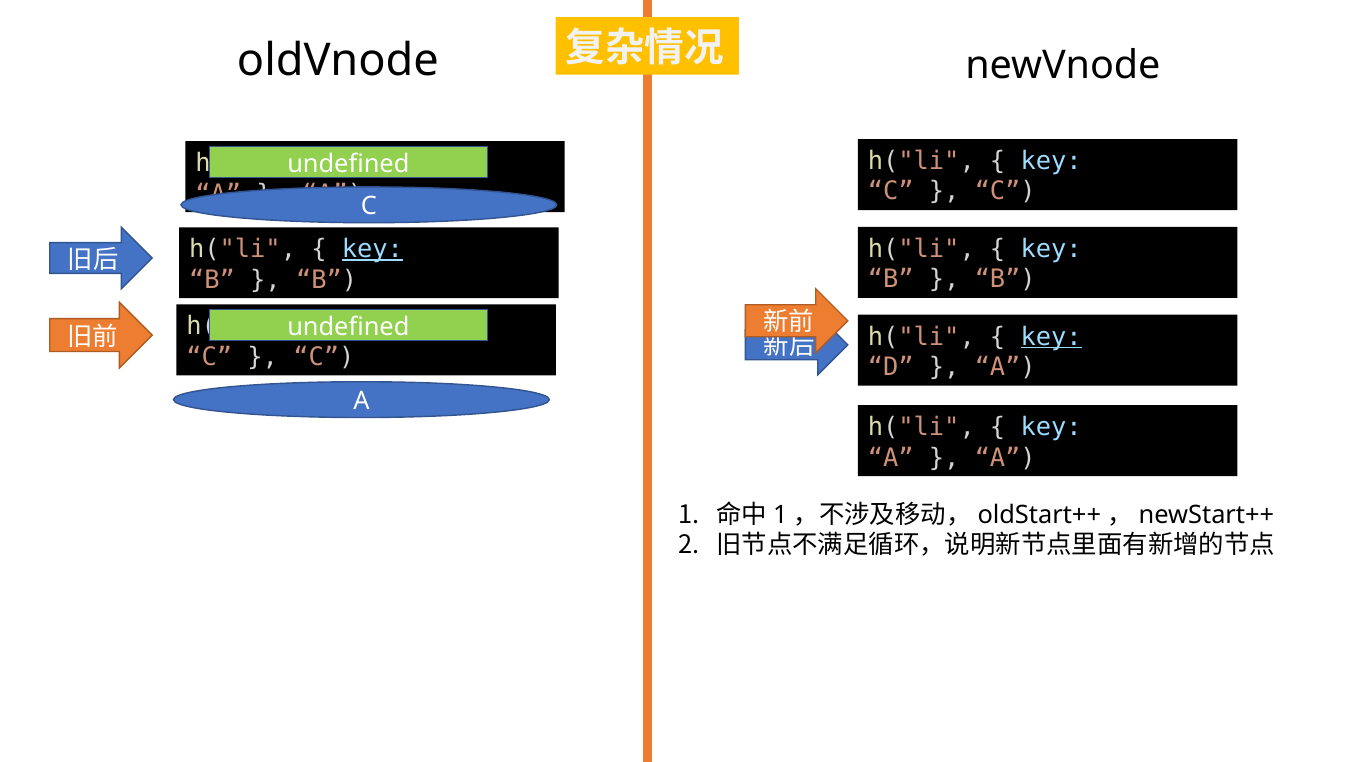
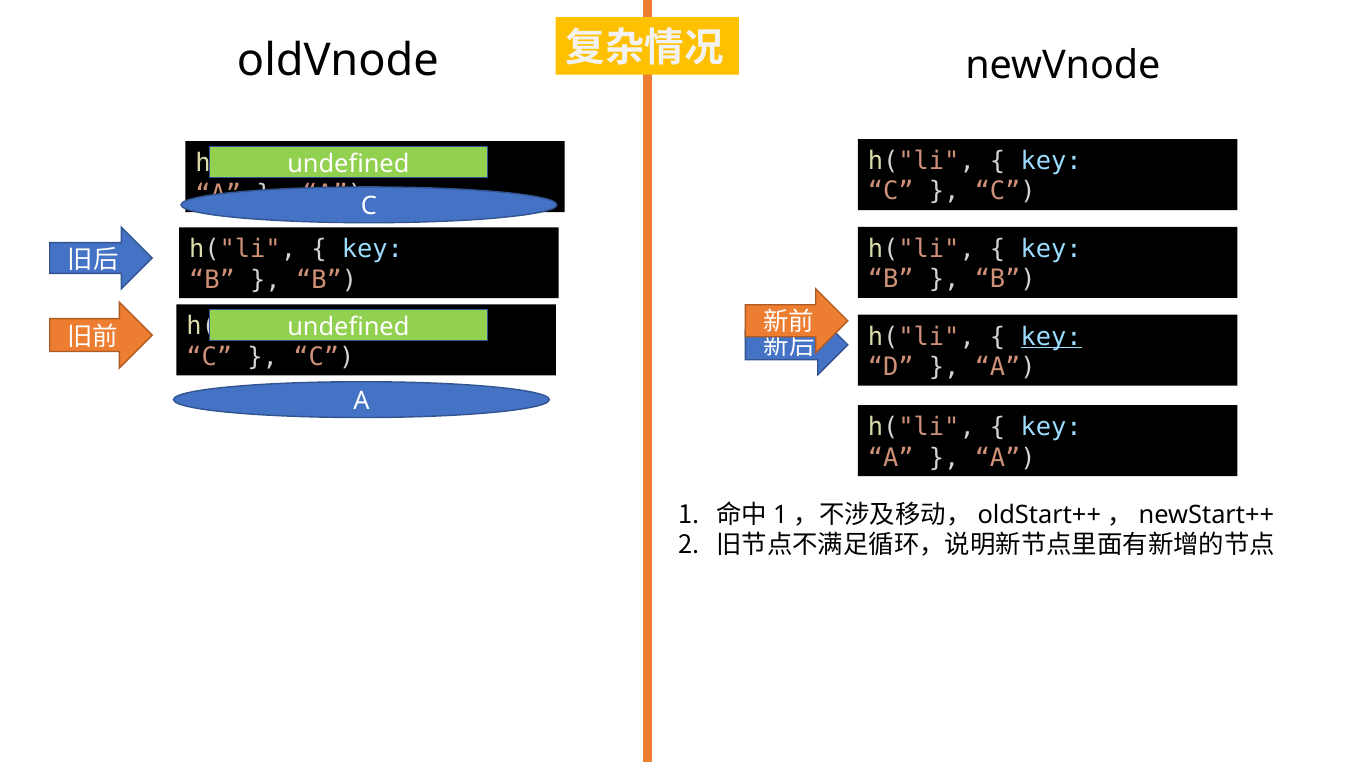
key at (372, 249) underline: present -> none
